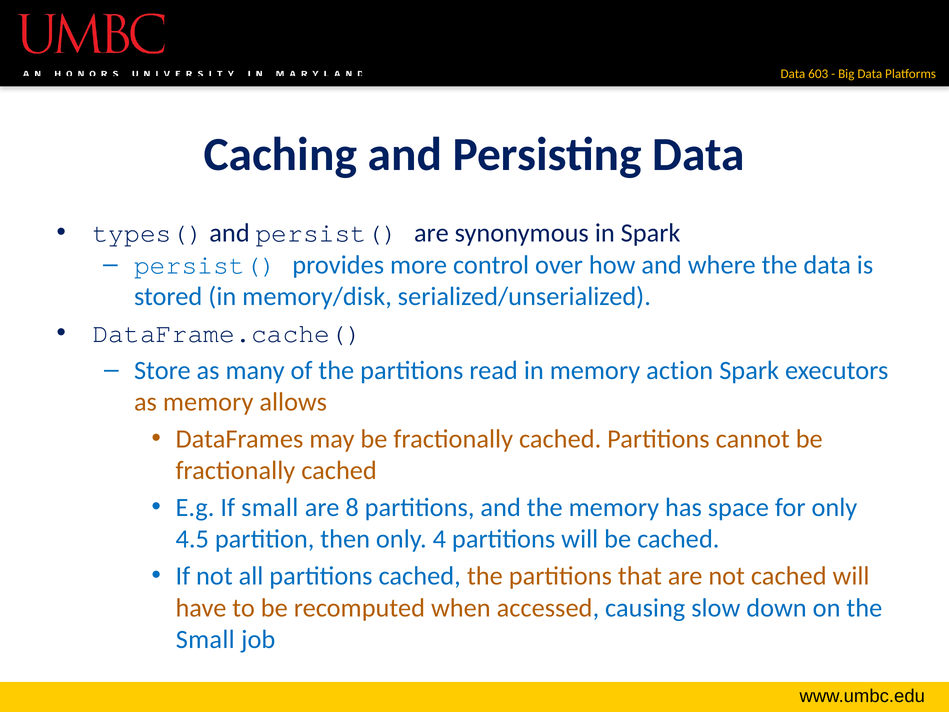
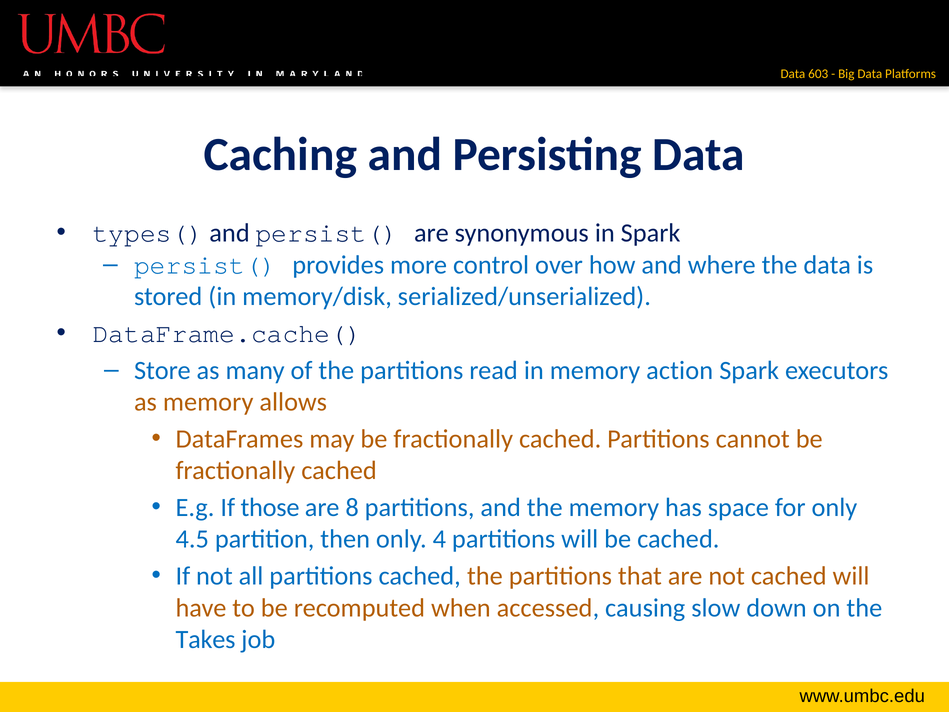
If small: small -> those
Small at (205, 639): Small -> Takes
